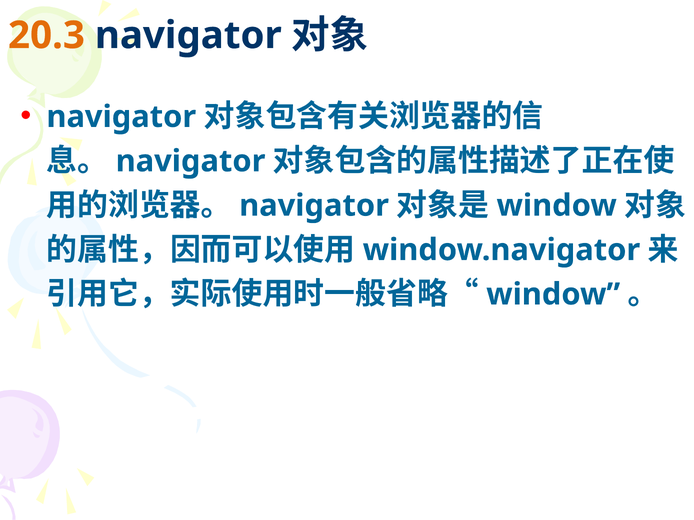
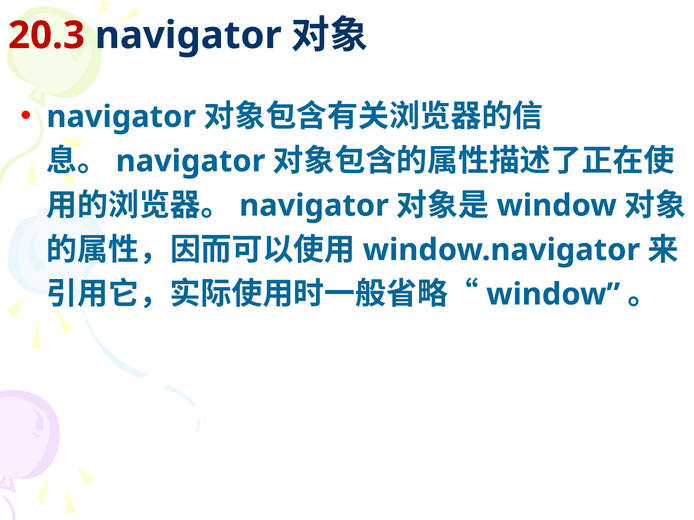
20.3 colour: orange -> red
